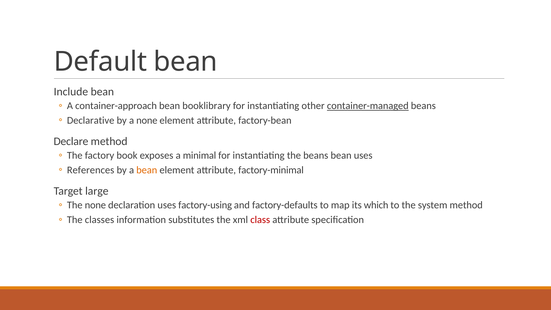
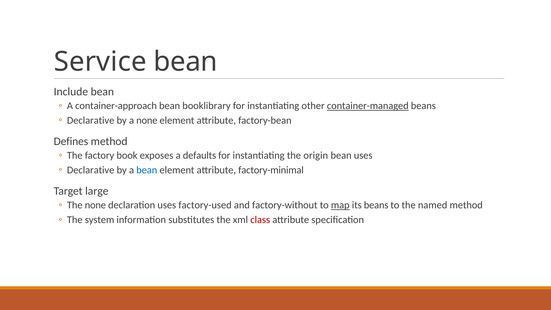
Default: Default -> Service
Declare: Declare -> Defines
minimal: minimal -> defaults
the beans: beans -> origin
References at (91, 170): References -> Declarative
bean at (147, 170) colour: orange -> blue
factory-using: factory-using -> factory-used
factory-defaults: factory-defaults -> factory-without
map underline: none -> present
its which: which -> beans
system: system -> named
classes: classes -> system
